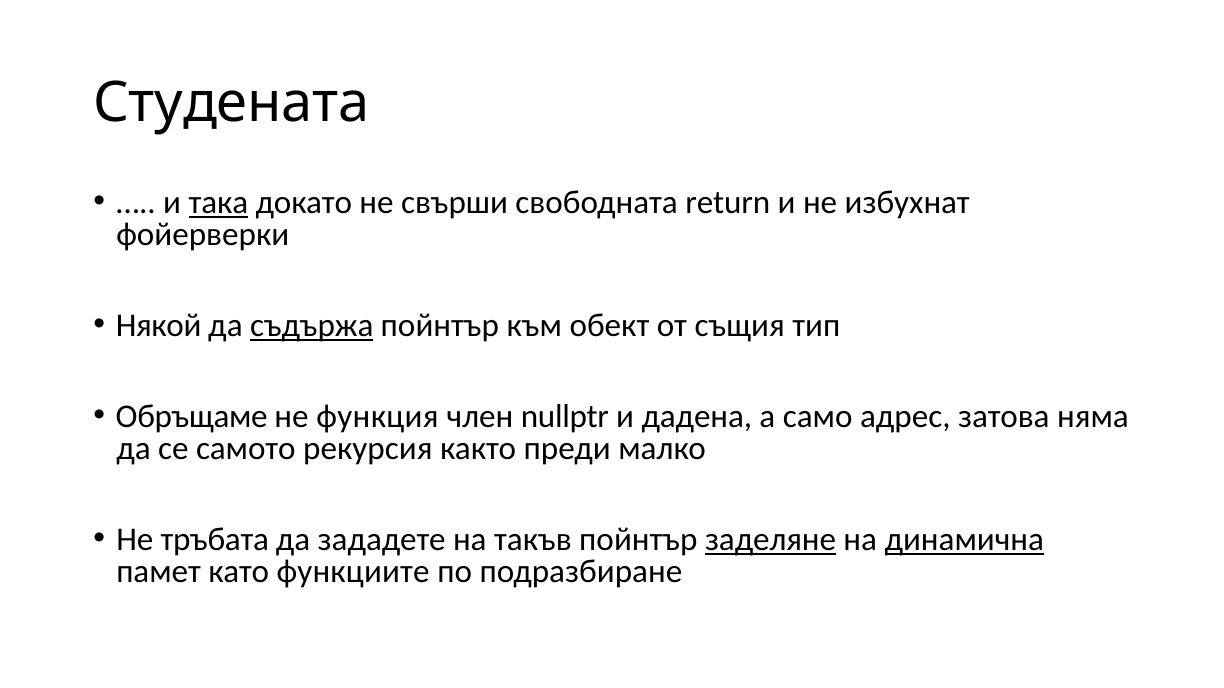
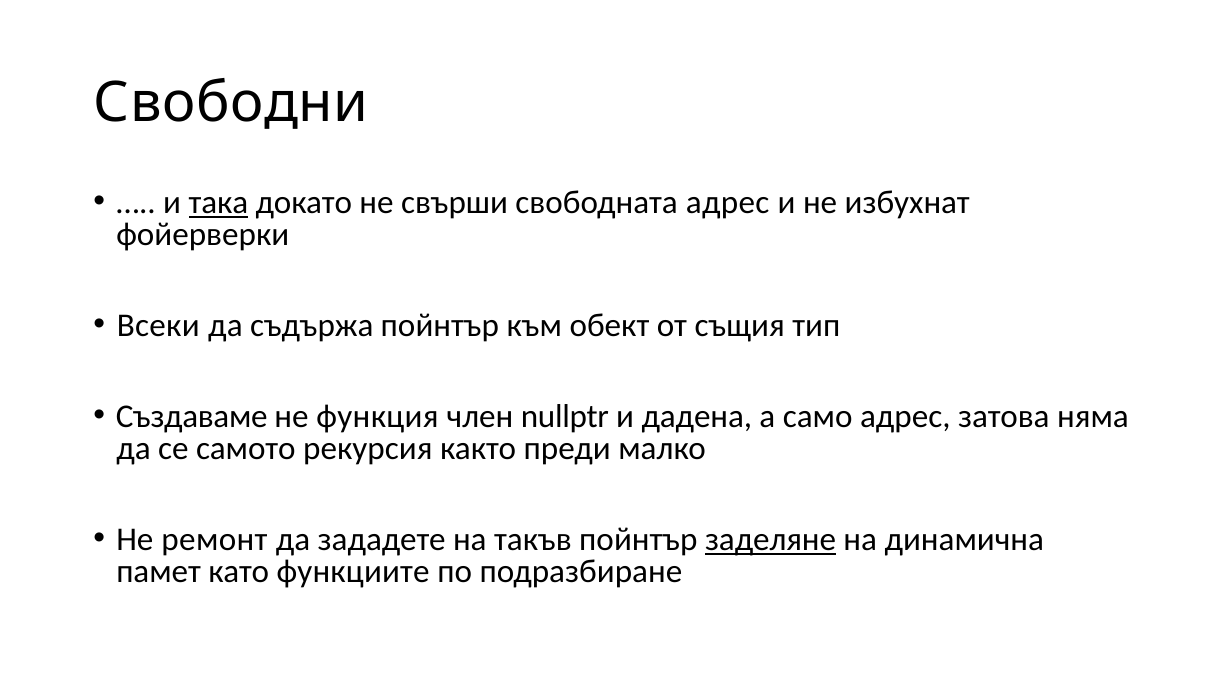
Студената: Студената -> Свободни
свободната return: return -> адрес
Някой: Някой -> Всеки
съдържа underline: present -> none
Обръщаме: Обръщаме -> Създаваме
тръбата: тръбата -> ремонт
динамична underline: present -> none
